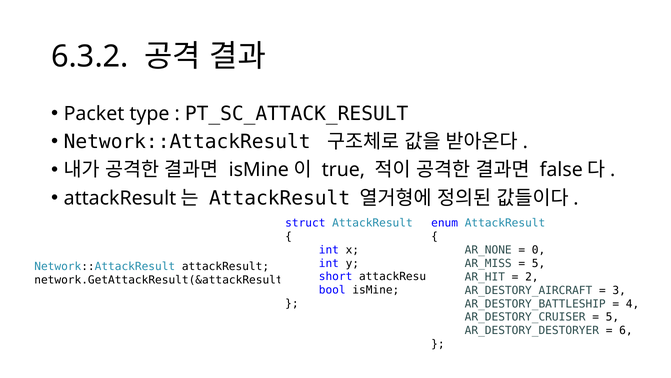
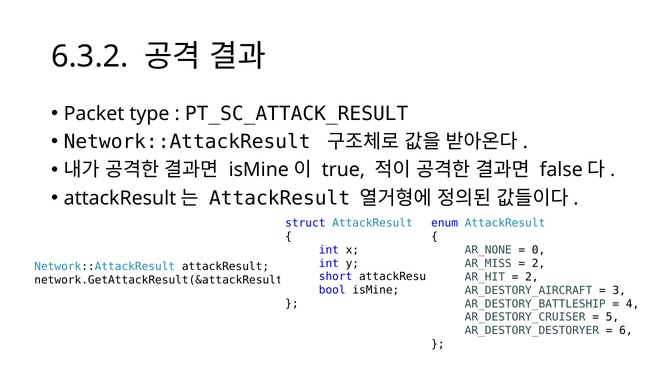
5 at (539, 263): 5 -> 2
